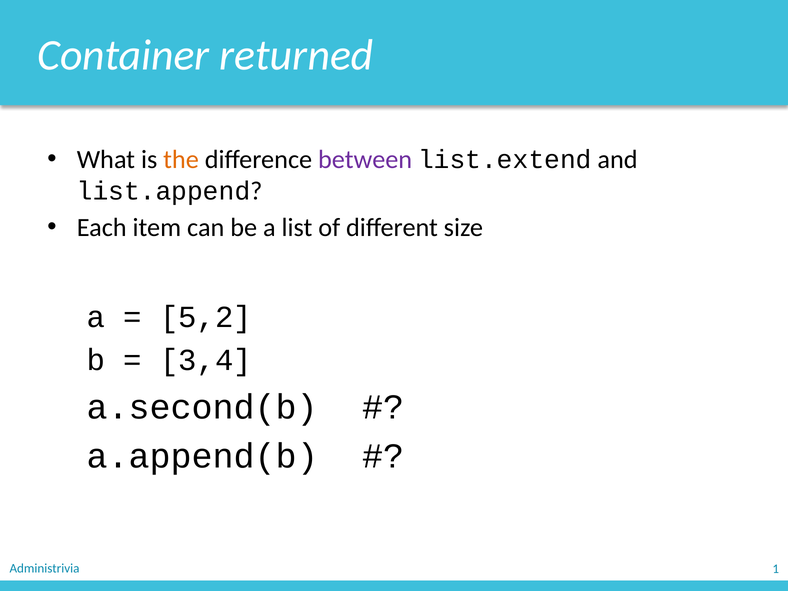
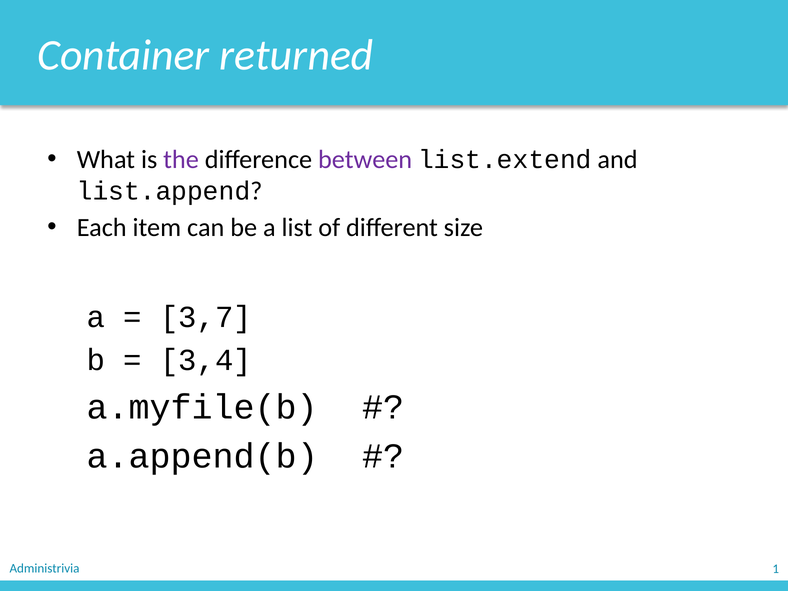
the colour: orange -> purple
5,2: 5,2 -> 3,7
a.second(b: a.second(b -> a.myfile(b
